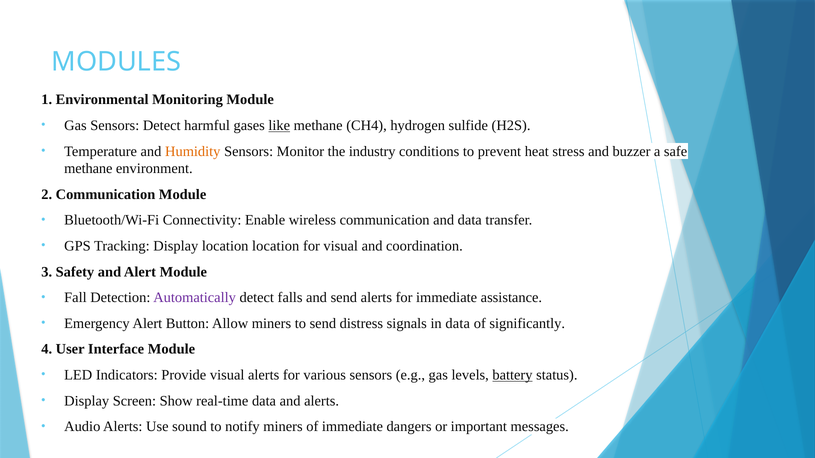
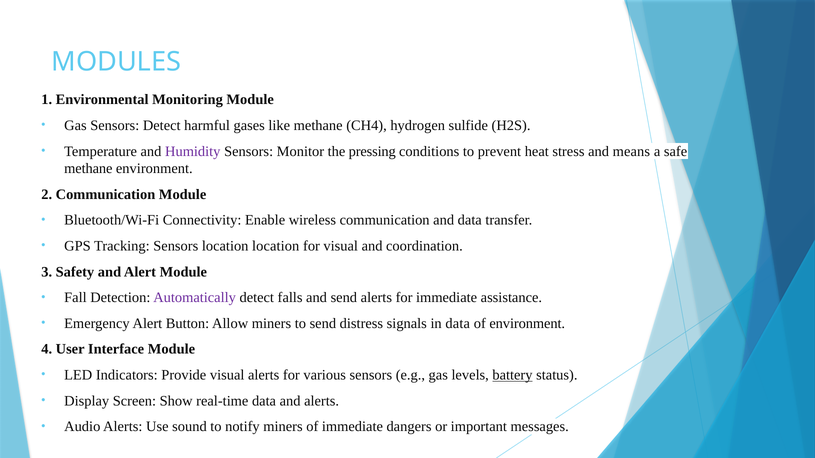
like underline: present -> none
Humidity colour: orange -> purple
industry: industry -> pressing
buzzer: buzzer -> means
Tracking Display: Display -> Sensors
of significantly: significantly -> environment
